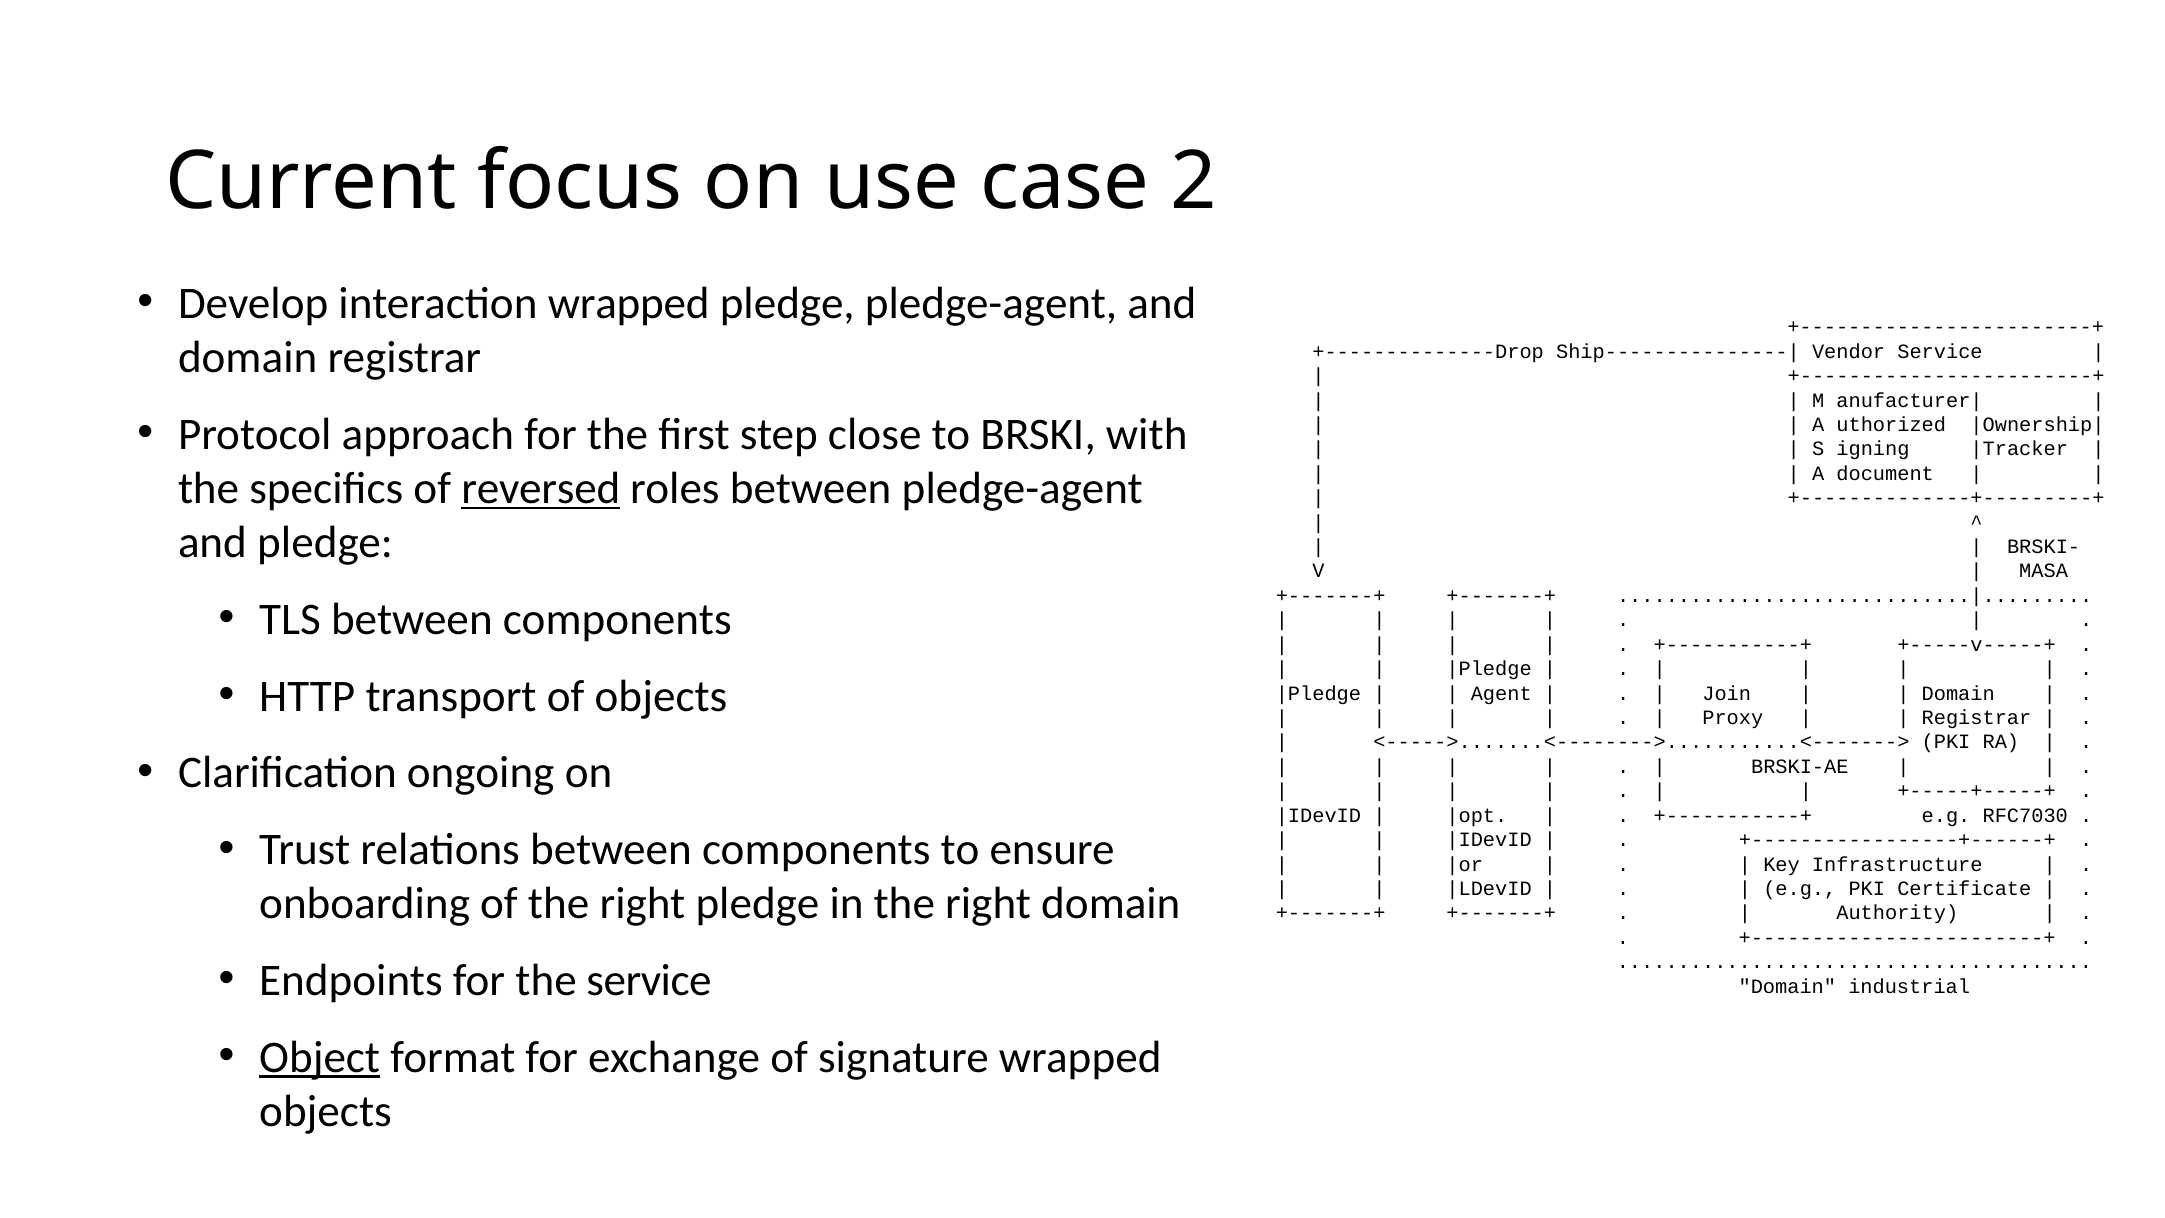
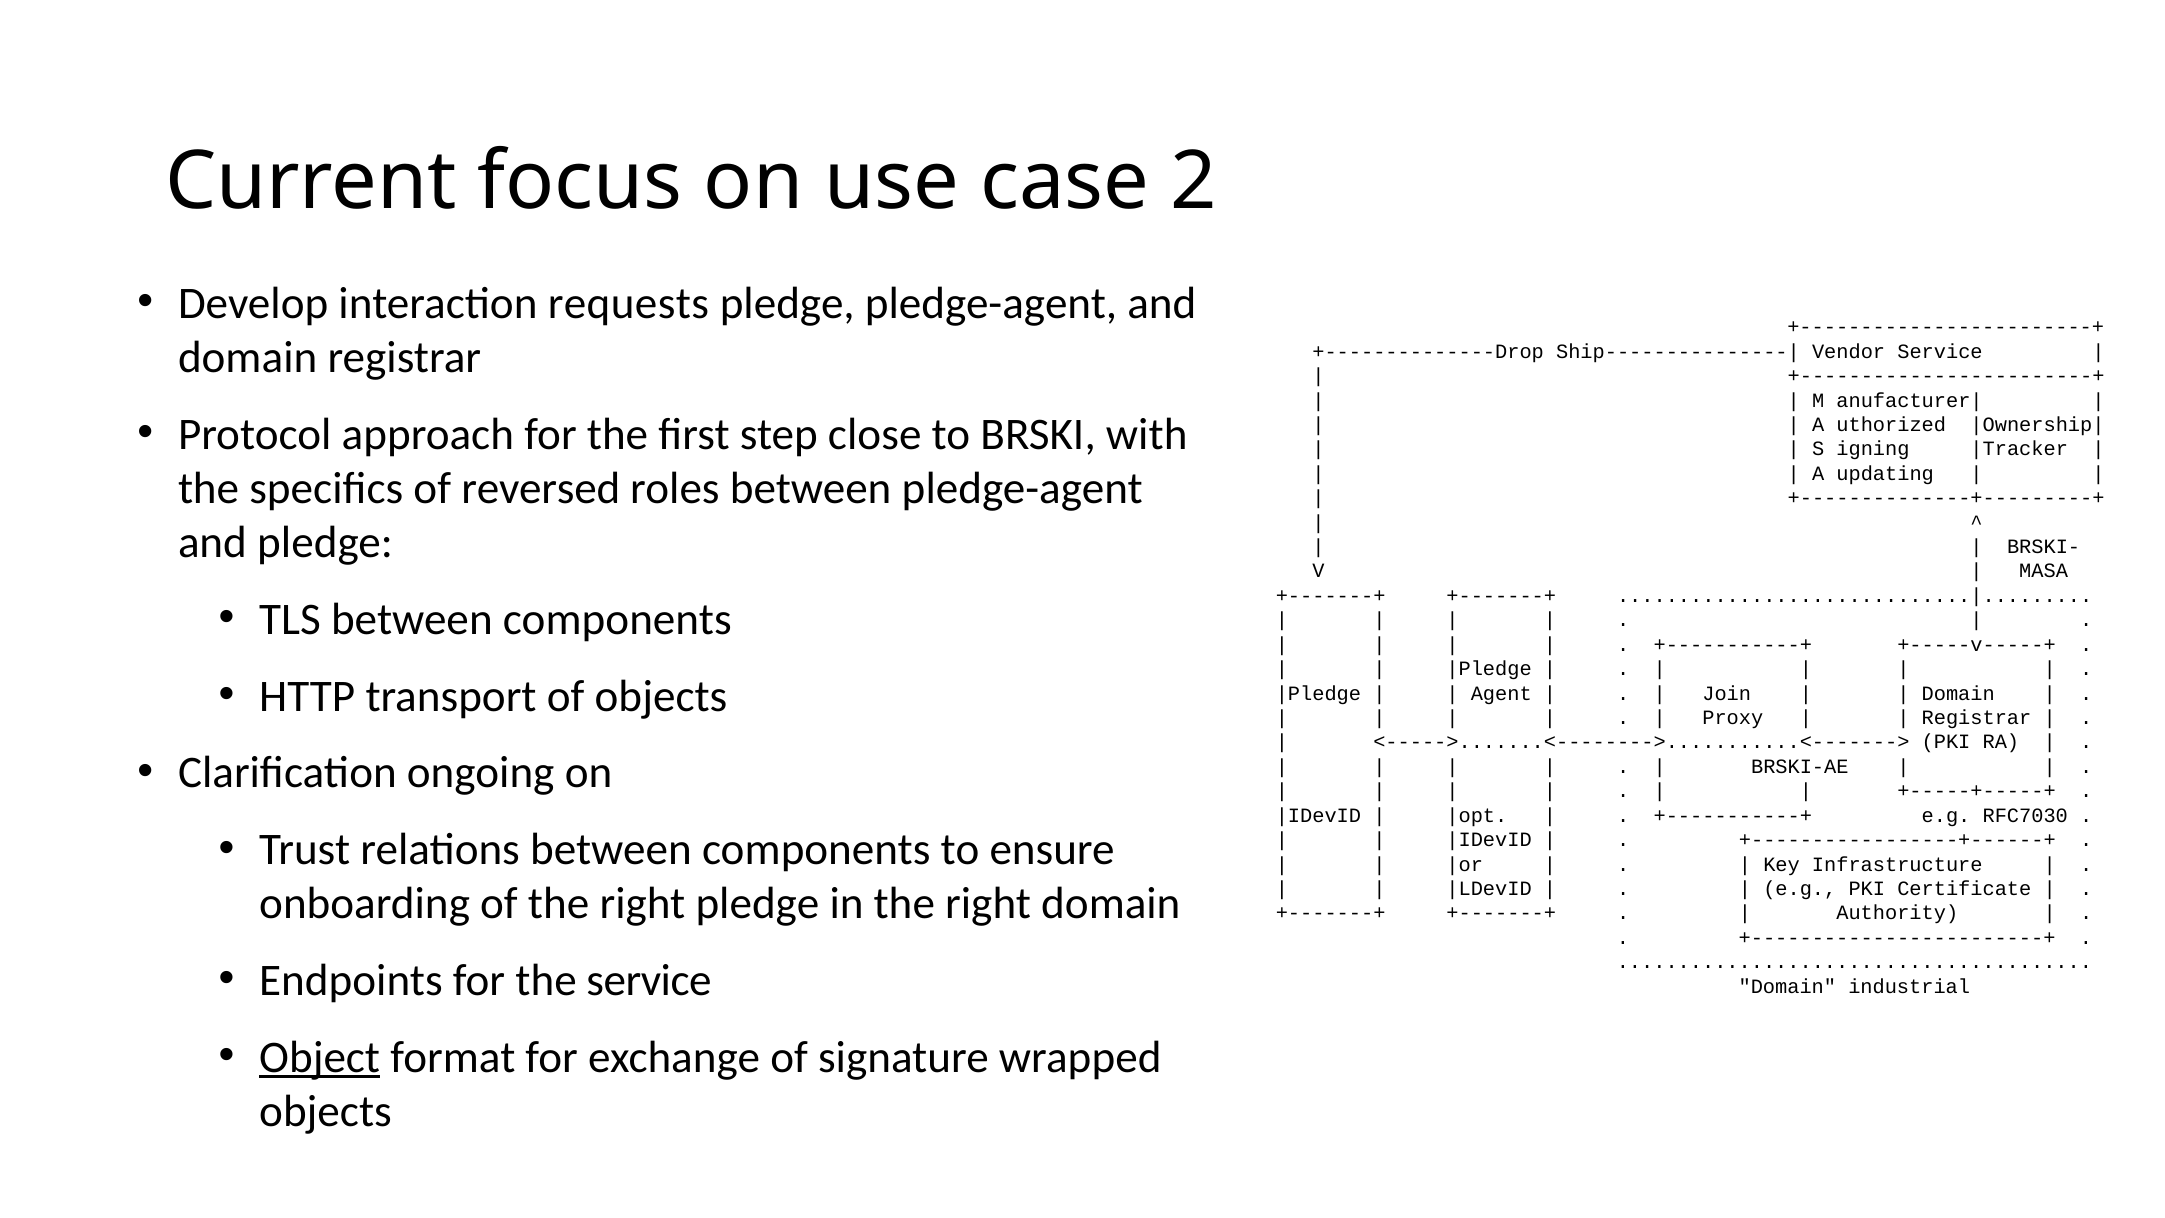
interaction wrapped: wrapped -> requests
document: document -> updating
reversed underline: present -> none
